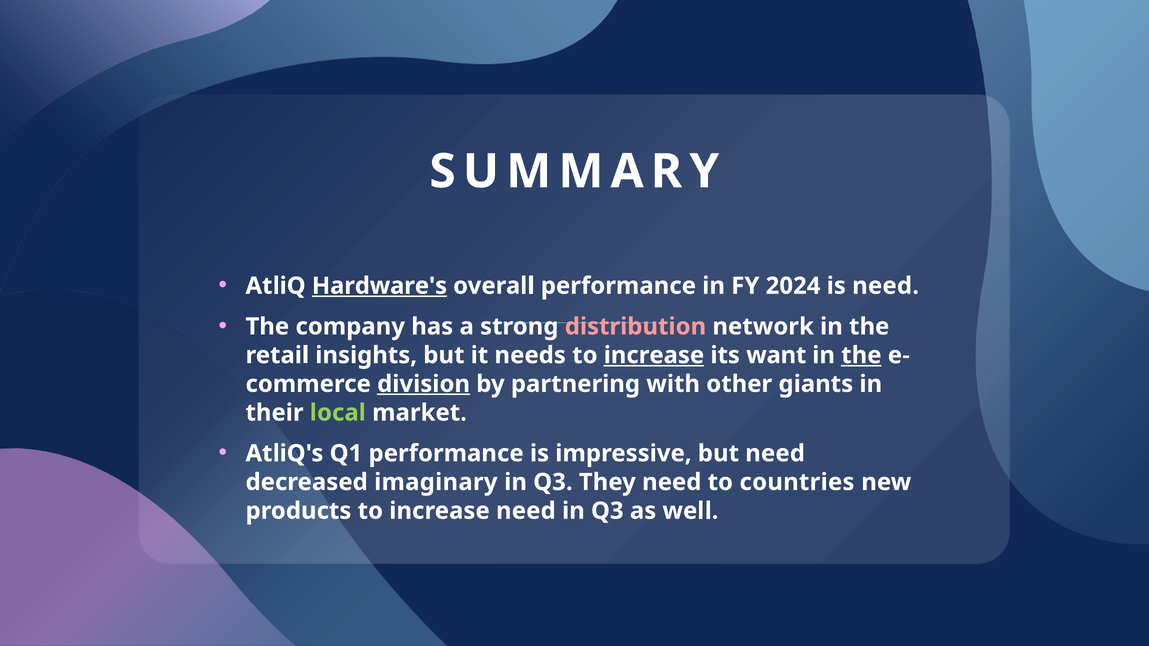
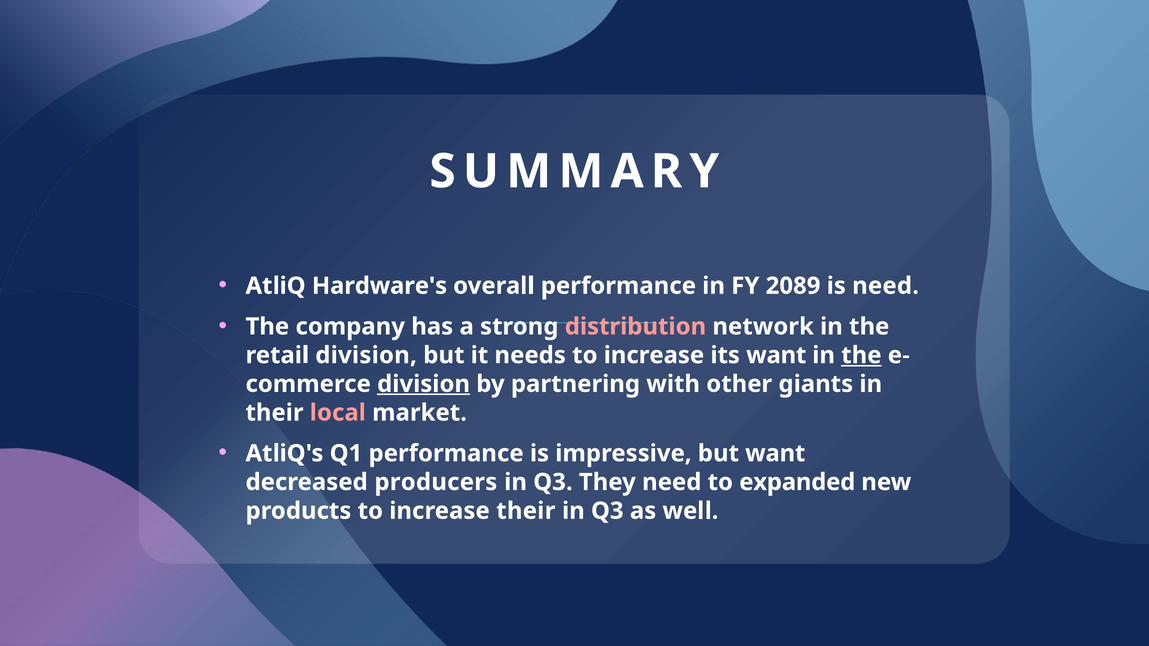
Hardware's underline: present -> none
2024: 2024 -> 2089
retail insights: insights -> division
increase at (654, 355) underline: present -> none
local colour: light green -> pink
but need: need -> want
imaginary: imaginary -> producers
countries: countries -> expanded
increase need: need -> their
